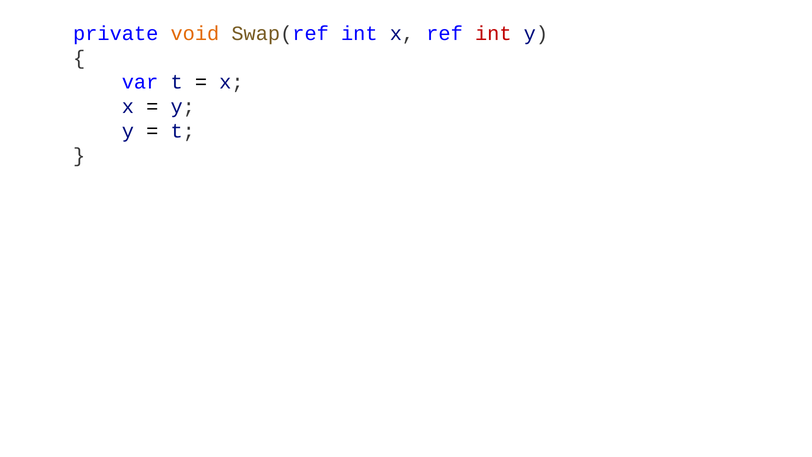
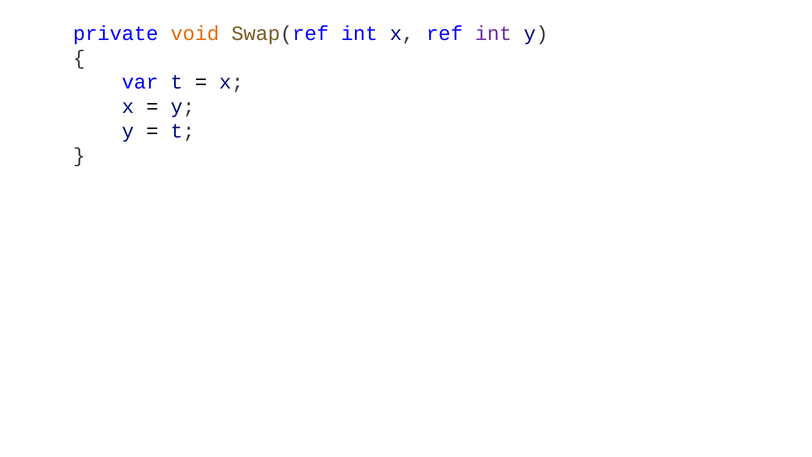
int at (493, 34) colour: red -> purple
